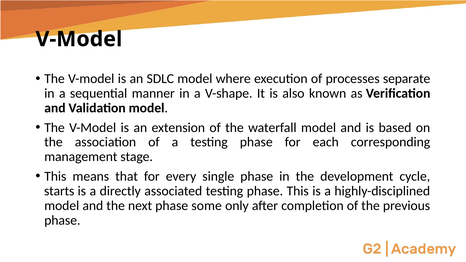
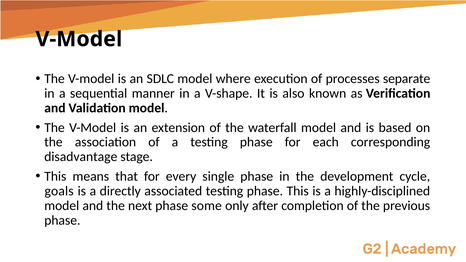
management: management -> disadvantage
starts: starts -> goals
